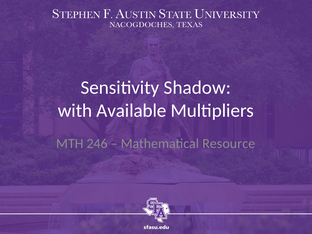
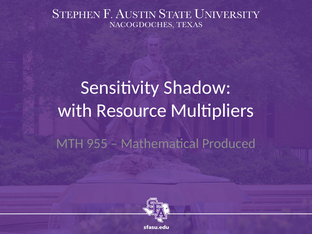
Available: Available -> Resource
246: 246 -> 955
Resource: Resource -> Produced
